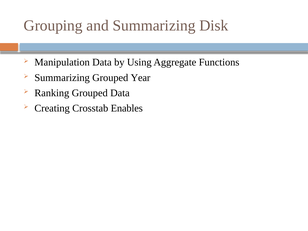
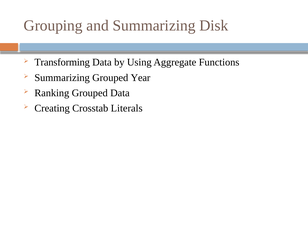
Manipulation: Manipulation -> Transforming
Enables: Enables -> Literals
